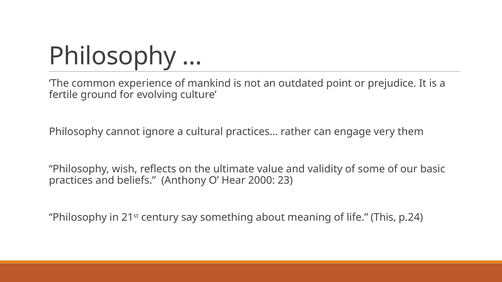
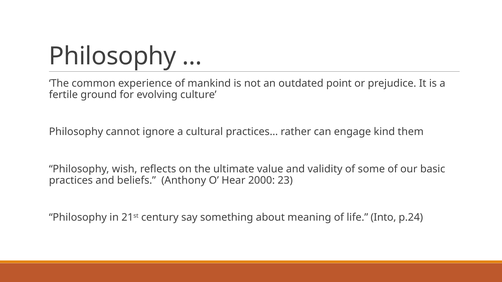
very: very -> kind
This: This -> Into
